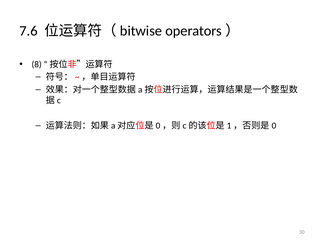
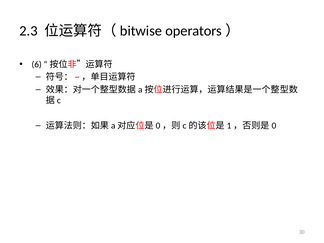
7.6: 7.6 -> 2.3
8: 8 -> 6
